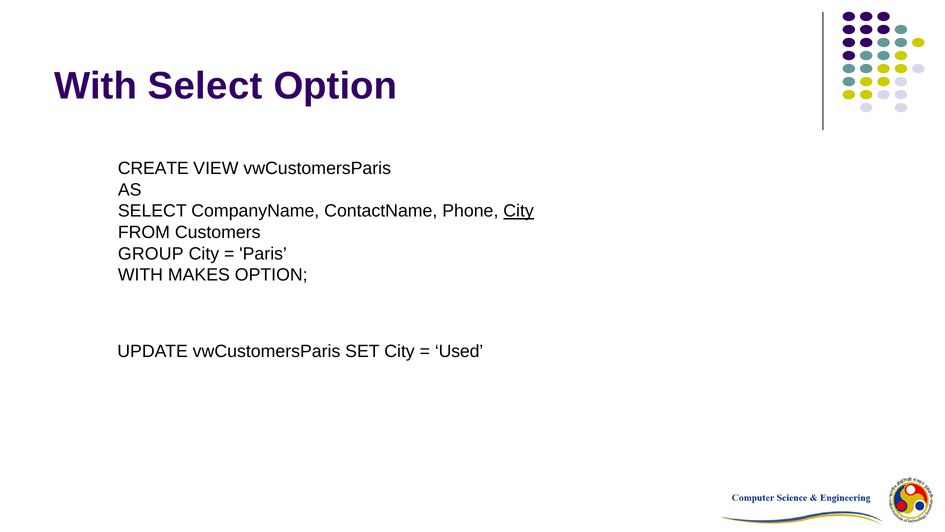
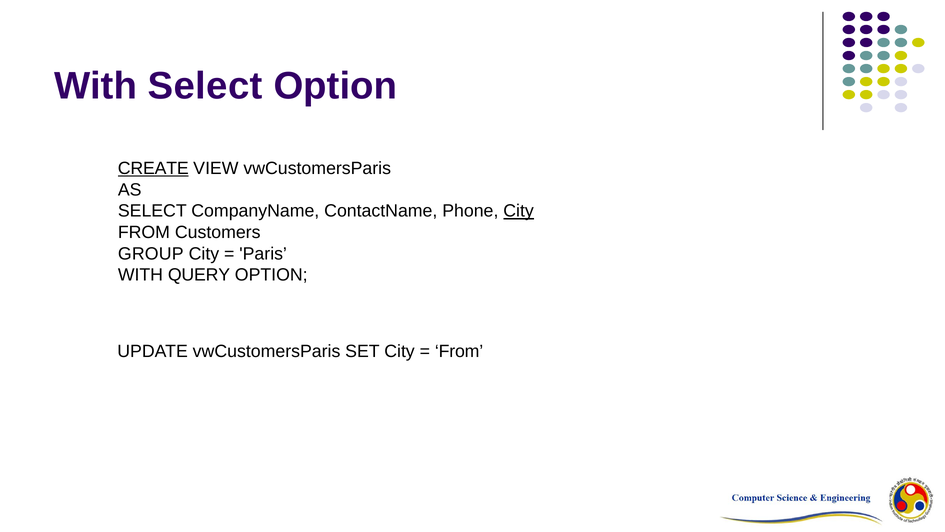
CREATE underline: none -> present
MAKES: MAKES -> QUERY
Used at (459, 351): Used -> From
